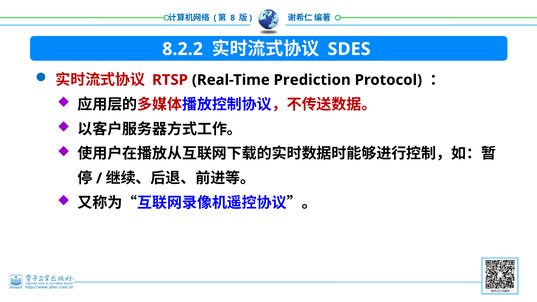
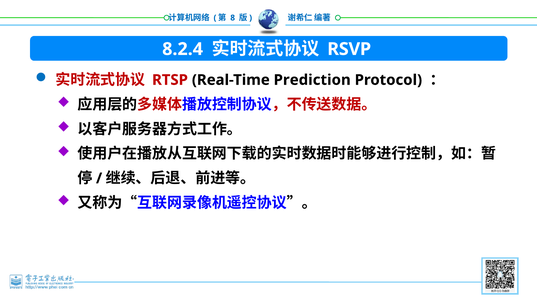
8.2.2: 8.2.2 -> 8.2.4
SDES: SDES -> RSVP
